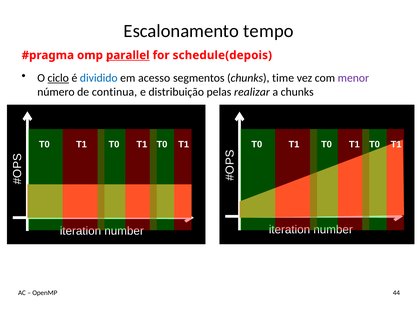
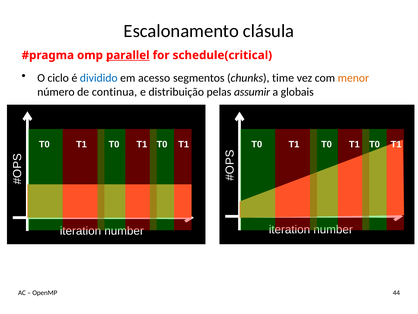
tempo: tempo -> clásula
schedule(depois: schedule(depois -> schedule(critical
ciclo underline: present -> none
menor colour: purple -> orange
realizar: realizar -> assumir
a chunks: chunks -> globais
